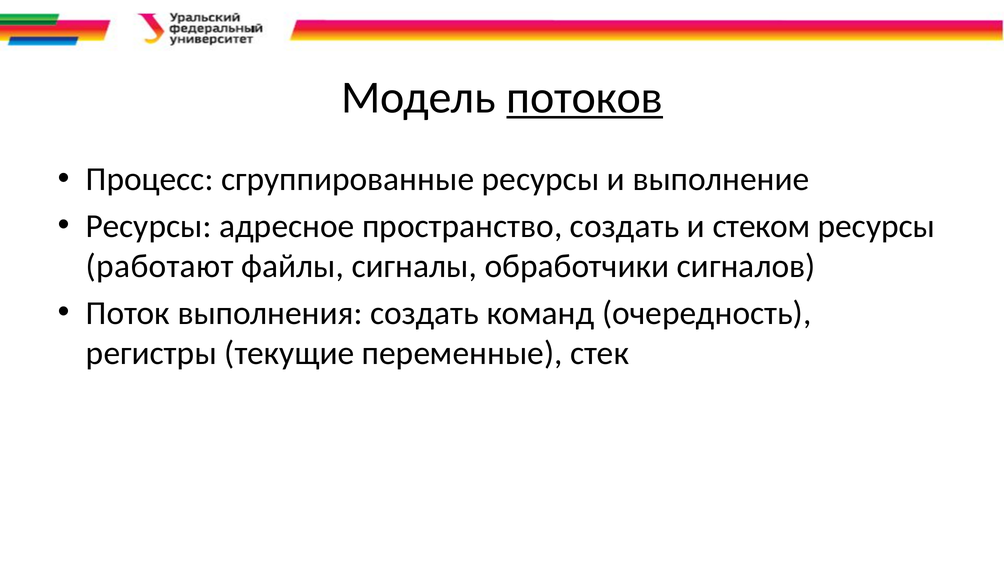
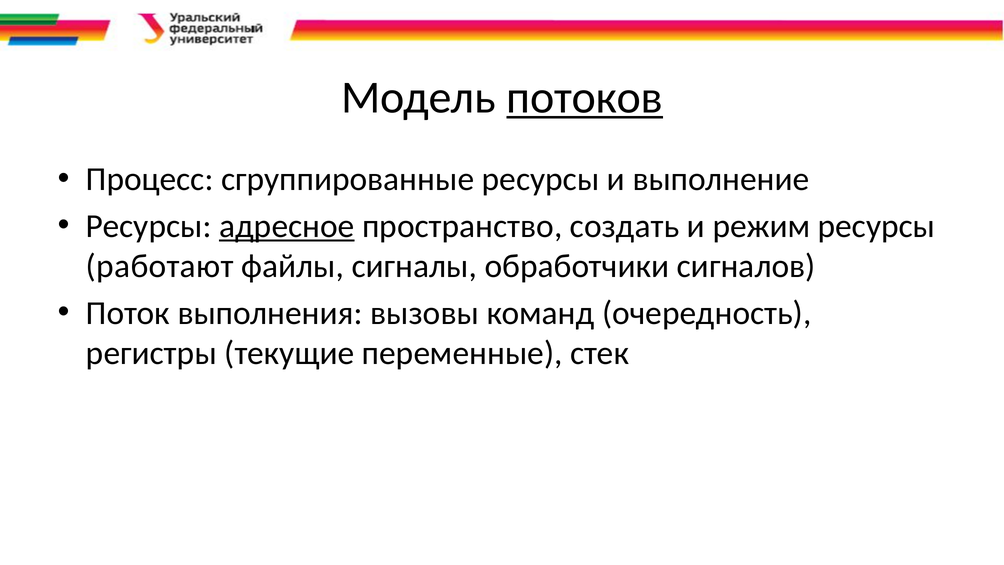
адресное underline: none -> present
стеком: стеком -> режим
выполнения создать: создать -> вызовы
